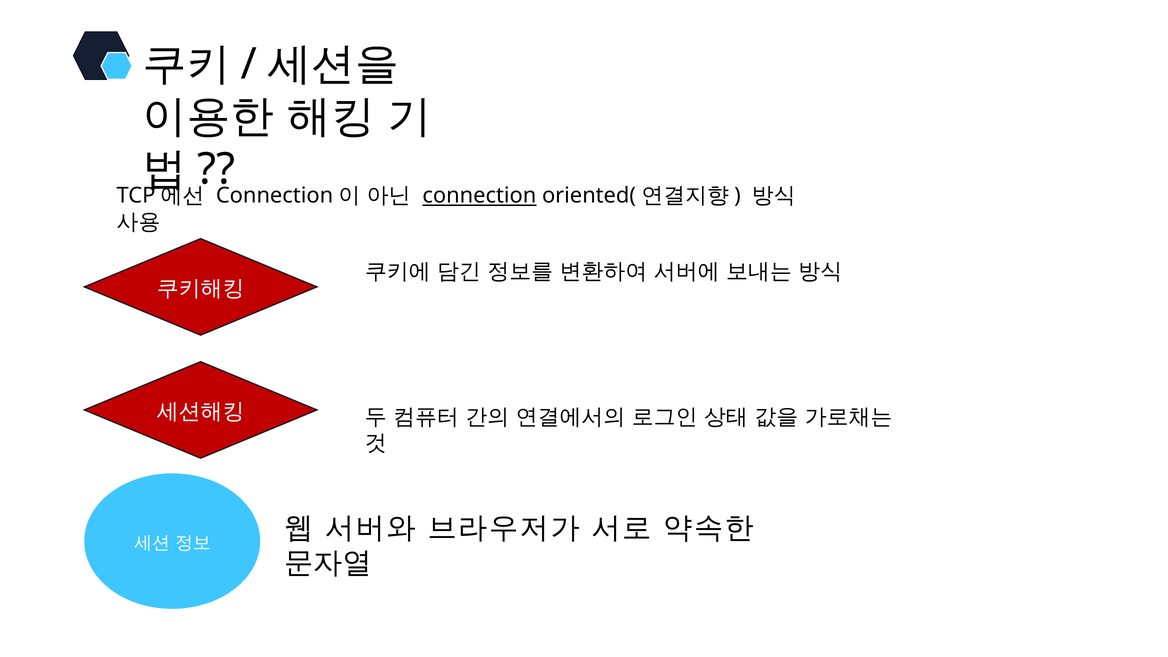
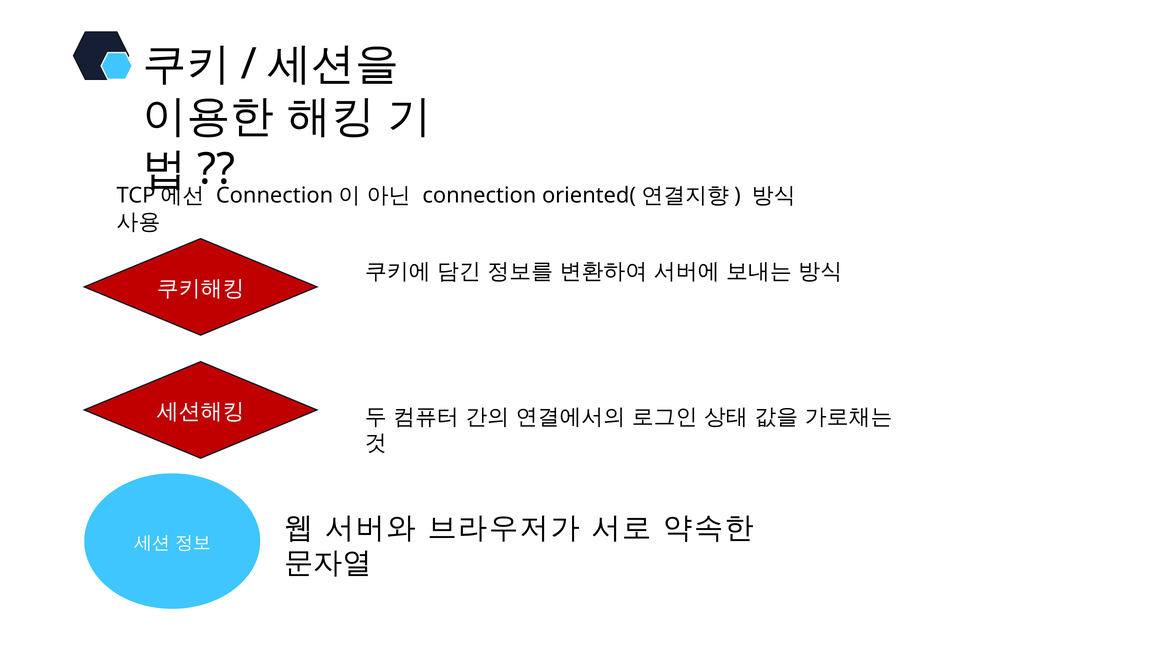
connection underline: present -> none
